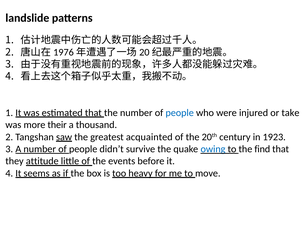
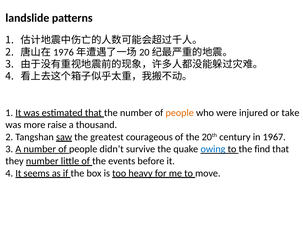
people at (180, 113) colour: blue -> orange
their: their -> raise
acquainted: acquainted -> courageous
1923: 1923 -> 1967
they attitude: attitude -> number
